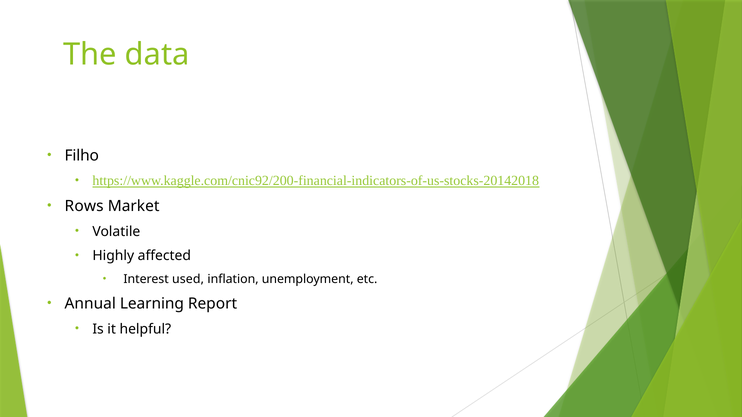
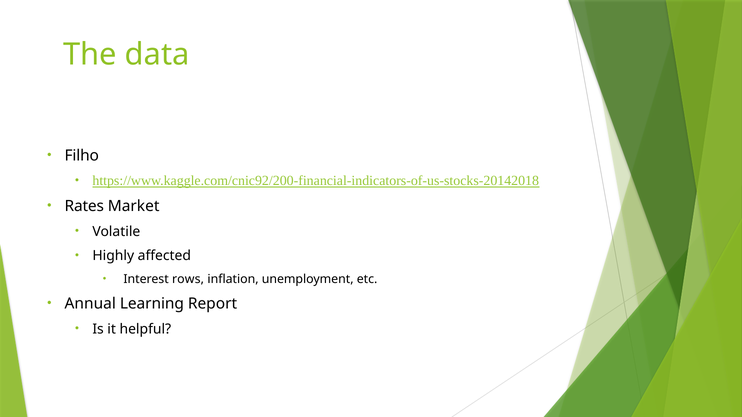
Rows: Rows -> Rates
used: used -> rows
